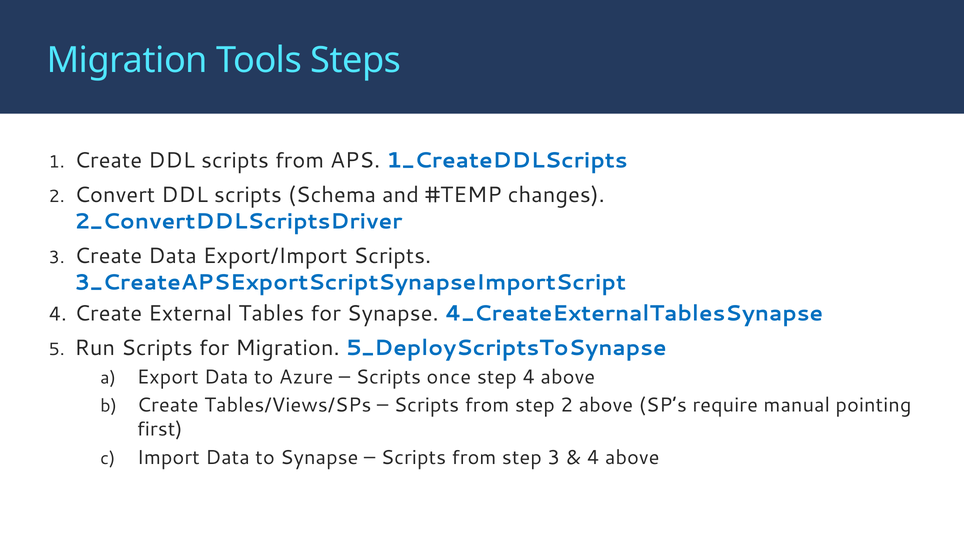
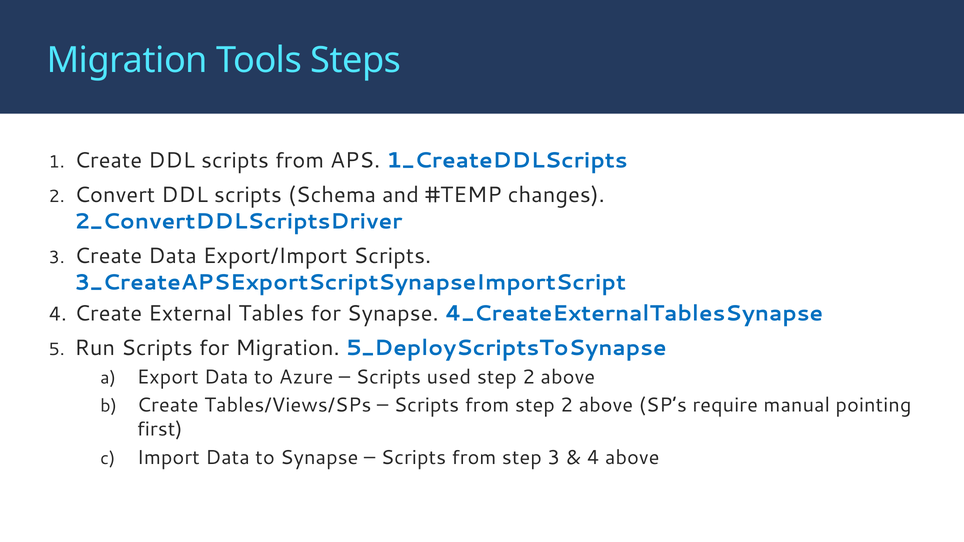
once: once -> used
4 at (529, 377): 4 -> 2
